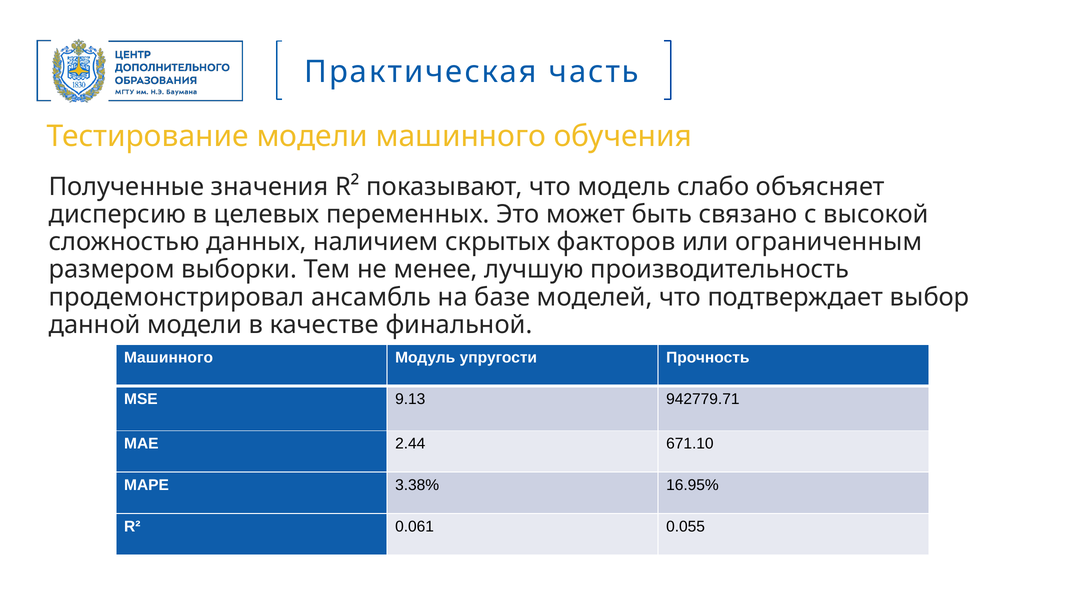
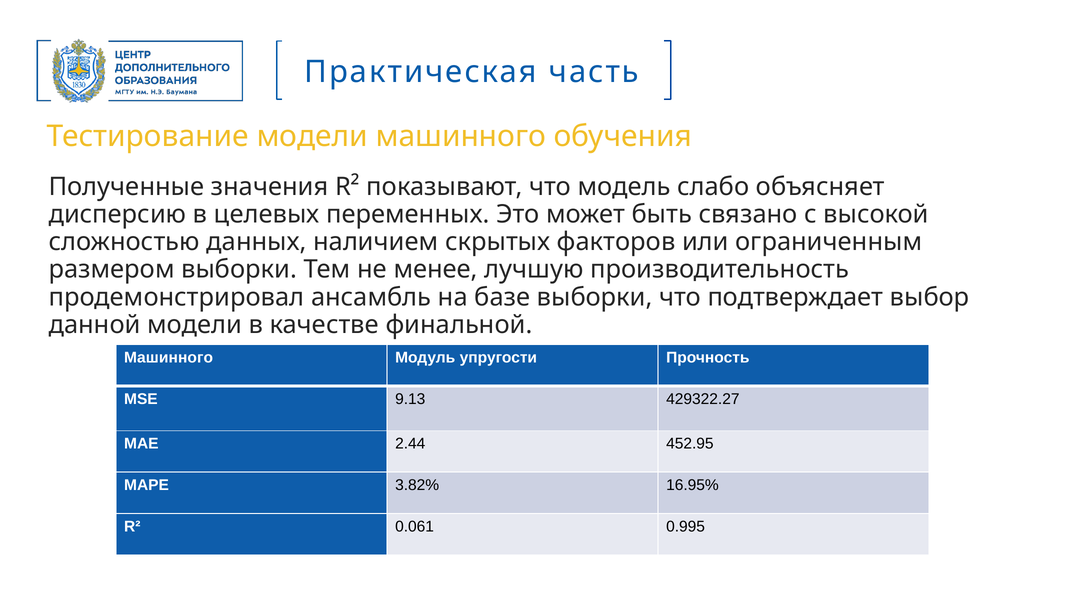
базе моделей: моделей -> выборки
942779.71: 942779.71 -> 429322.27
671.10: 671.10 -> 452.95
3.38%: 3.38% -> 3.82%
0.055: 0.055 -> 0.995
